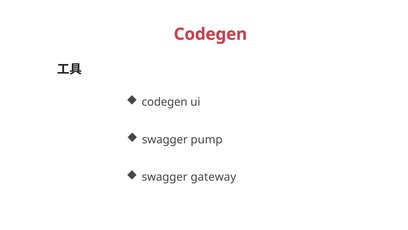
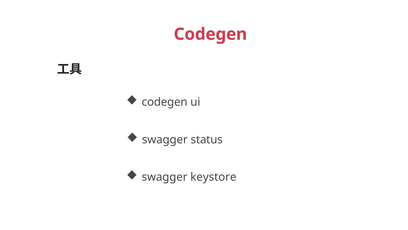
pump: pump -> status
gateway: gateway -> keystore
